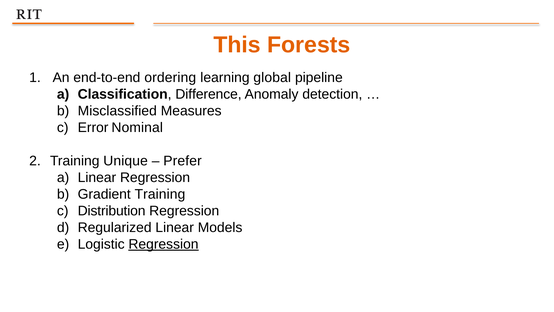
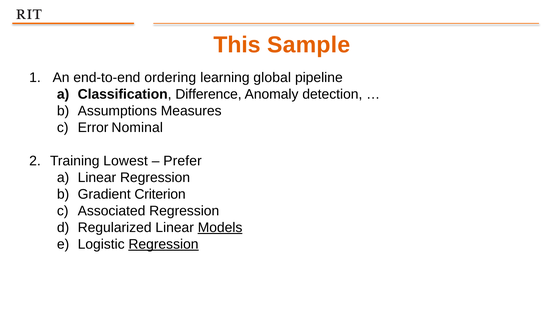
Forests: Forests -> Sample
Misclassified: Misclassified -> Assumptions
Unique: Unique -> Lowest
Gradient Training: Training -> Criterion
Distribution: Distribution -> Associated
Models underline: none -> present
